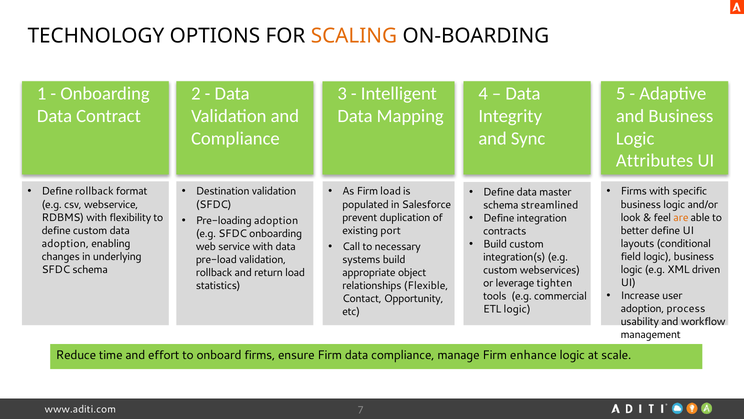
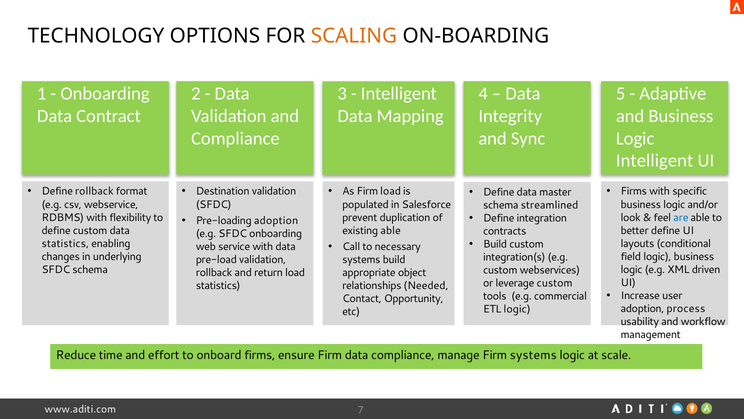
Attributes at (655, 161): Attributes -> Intelligent
are colour: orange -> blue
existing port: port -> able
adoption at (65, 243): adoption -> statistics
leverage tighten: tighten -> custom
Flexible: Flexible -> Needed
Firm enhance: enhance -> systems
